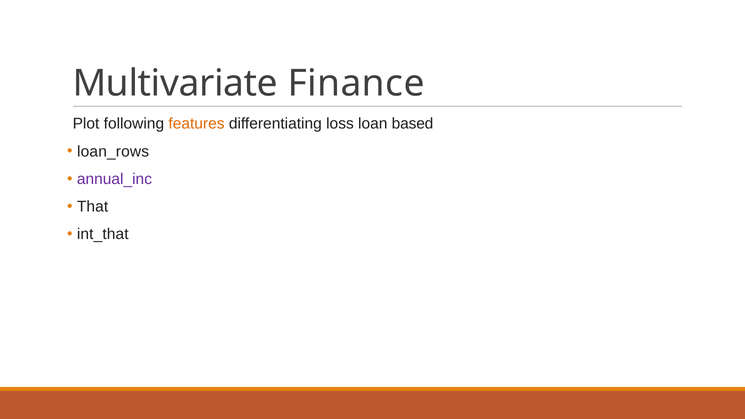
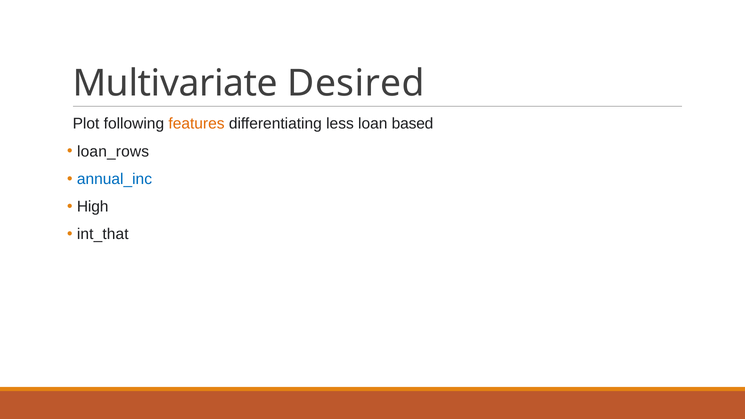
Finance: Finance -> Desired
loss: loss -> less
annual_inc colour: purple -> blue
That: That -> High
